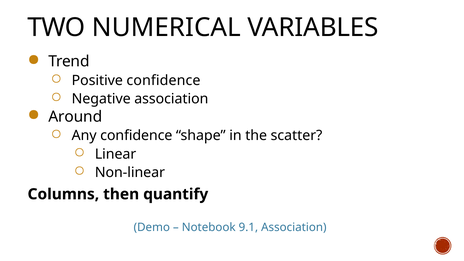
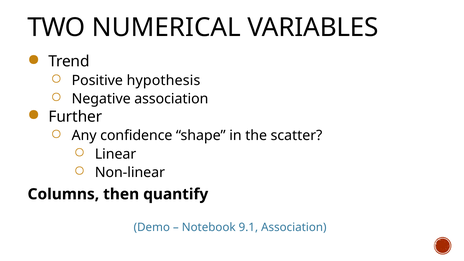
Positive confidence: confidence -> hypothesis
Around: Around -> Further
